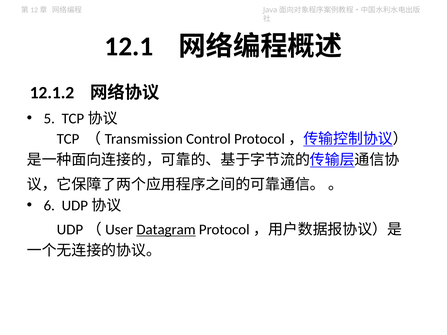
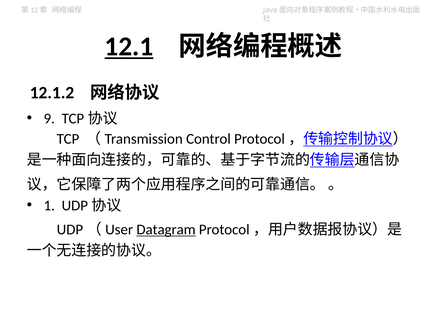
12.1 underline: none -> present
5: 5 -> 9
6: 6 -> 1
